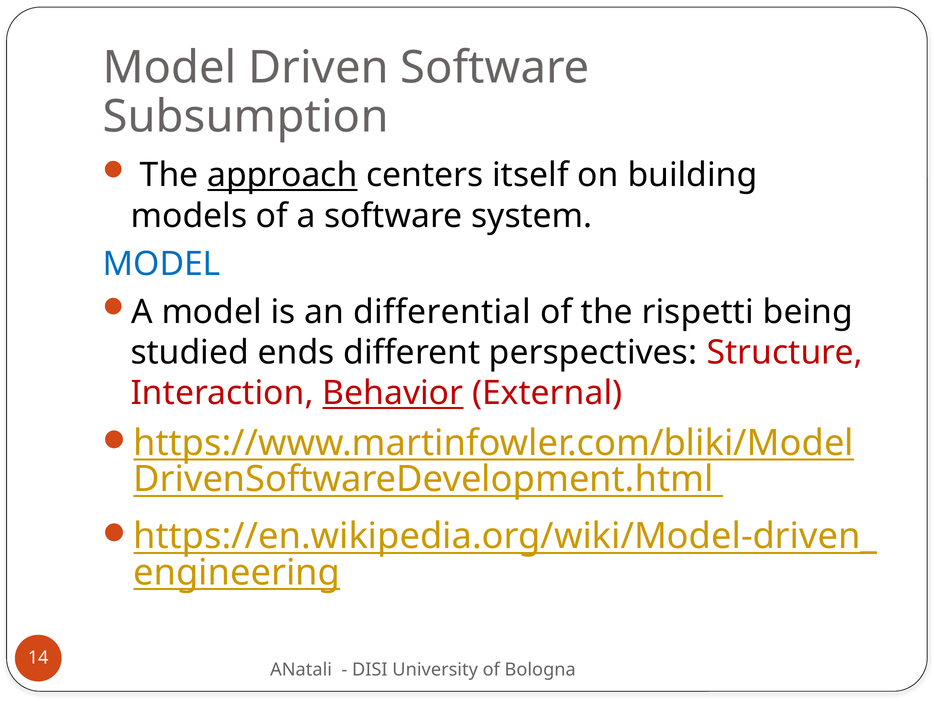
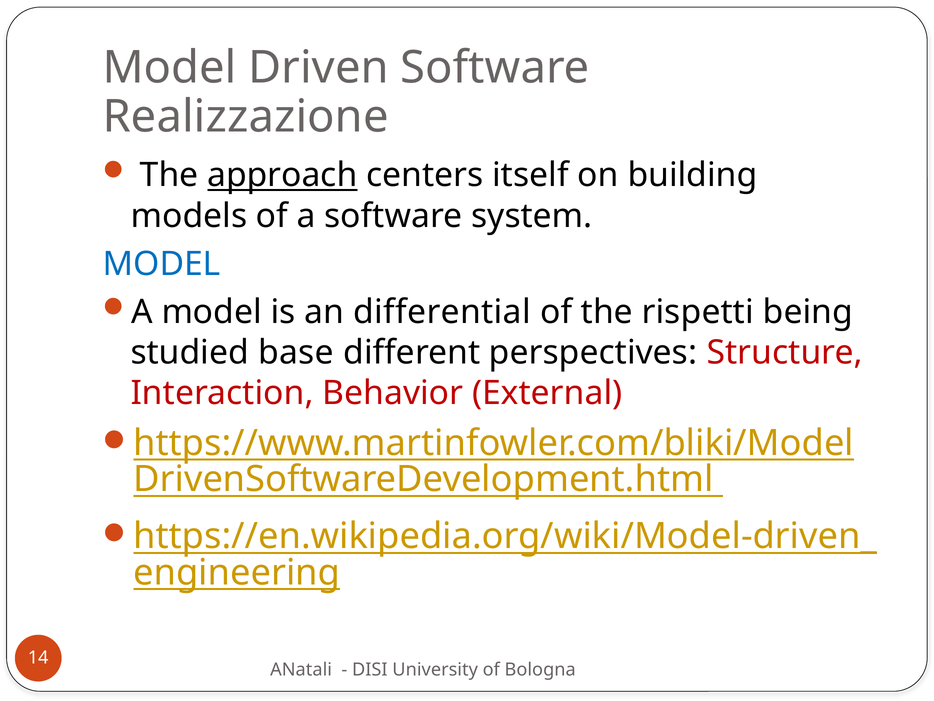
Subsumption: Subsumption -> Realizzazione
ends: ends -> base
Behavior underline: present -> none
